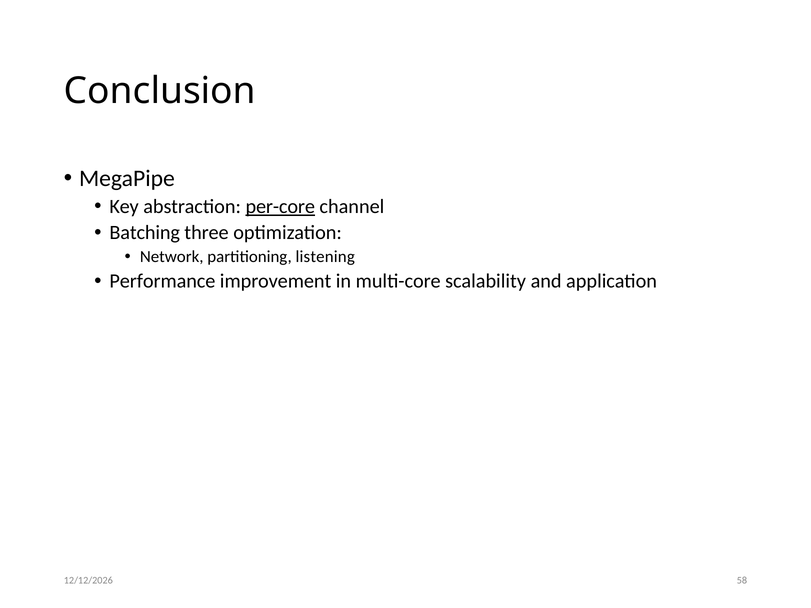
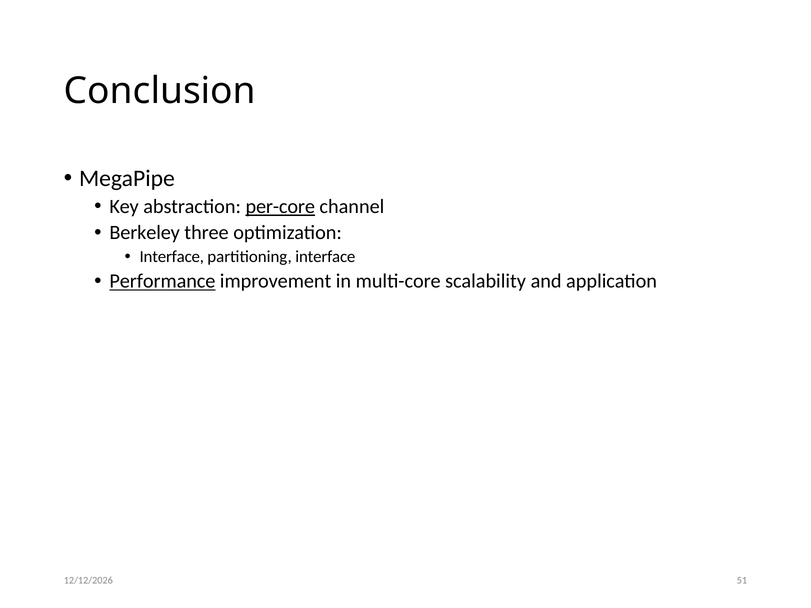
Batching: Batching -> Berkeley
Network at (172, 257): Network -> Interface
partitioning listening: listening -> interface
Performance underline: none -> present
58: 58 -> 51
